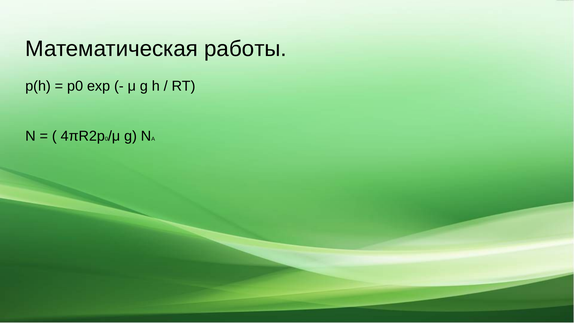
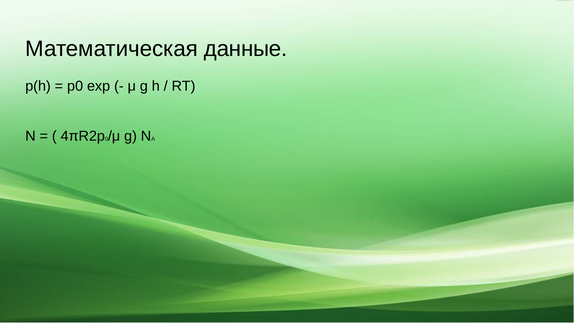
работы: работы -> данные
